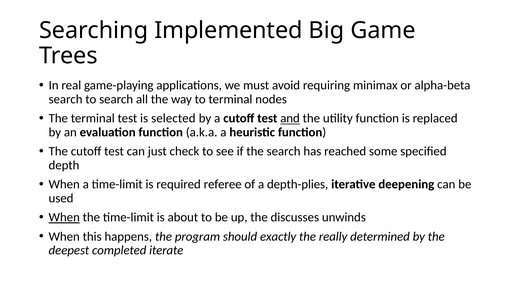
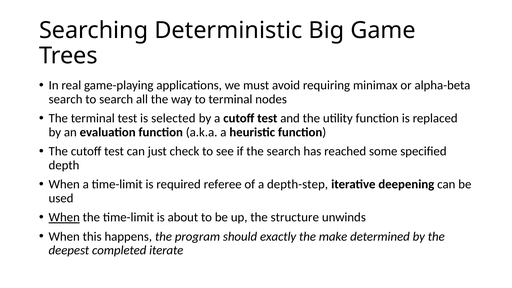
Implemented: Implemented -> Deterministic
and underline: present -> none
depth-plies: depth-plies -> depth-step
discusses: discusses -> structure
really: really -> make
